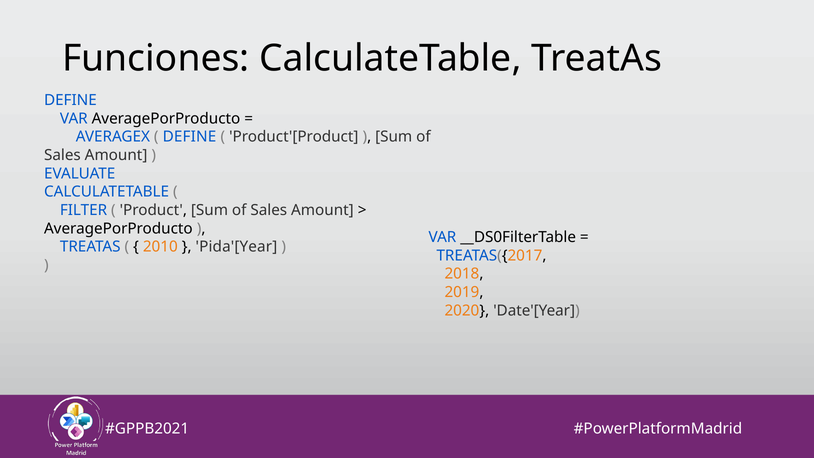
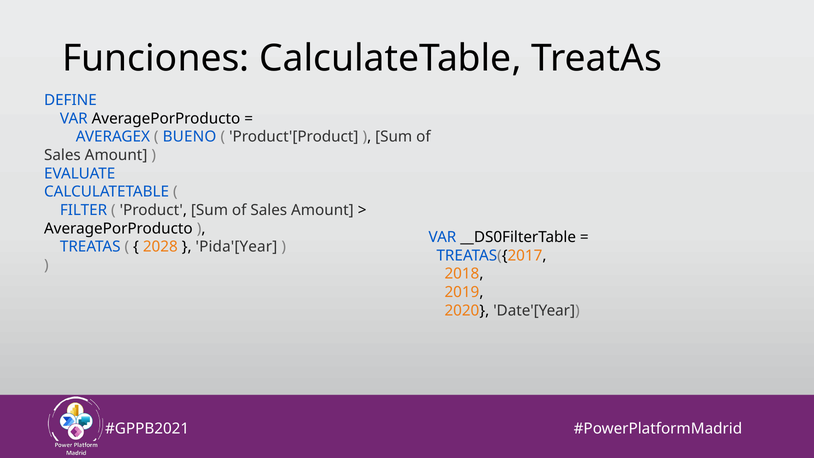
DEFINE at (189, 137): DEFINE -> BUENO
2010: 2010 -> 2028
